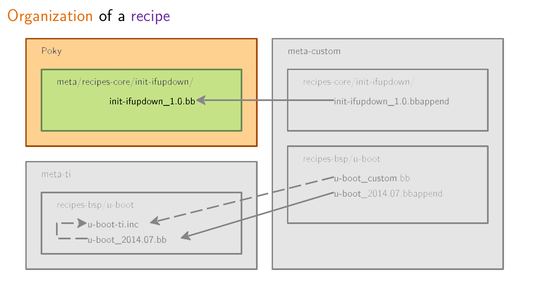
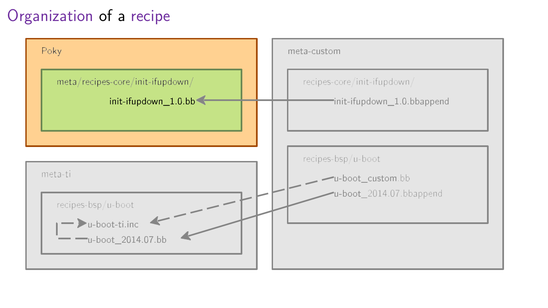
Organization colour: orange -> purple
